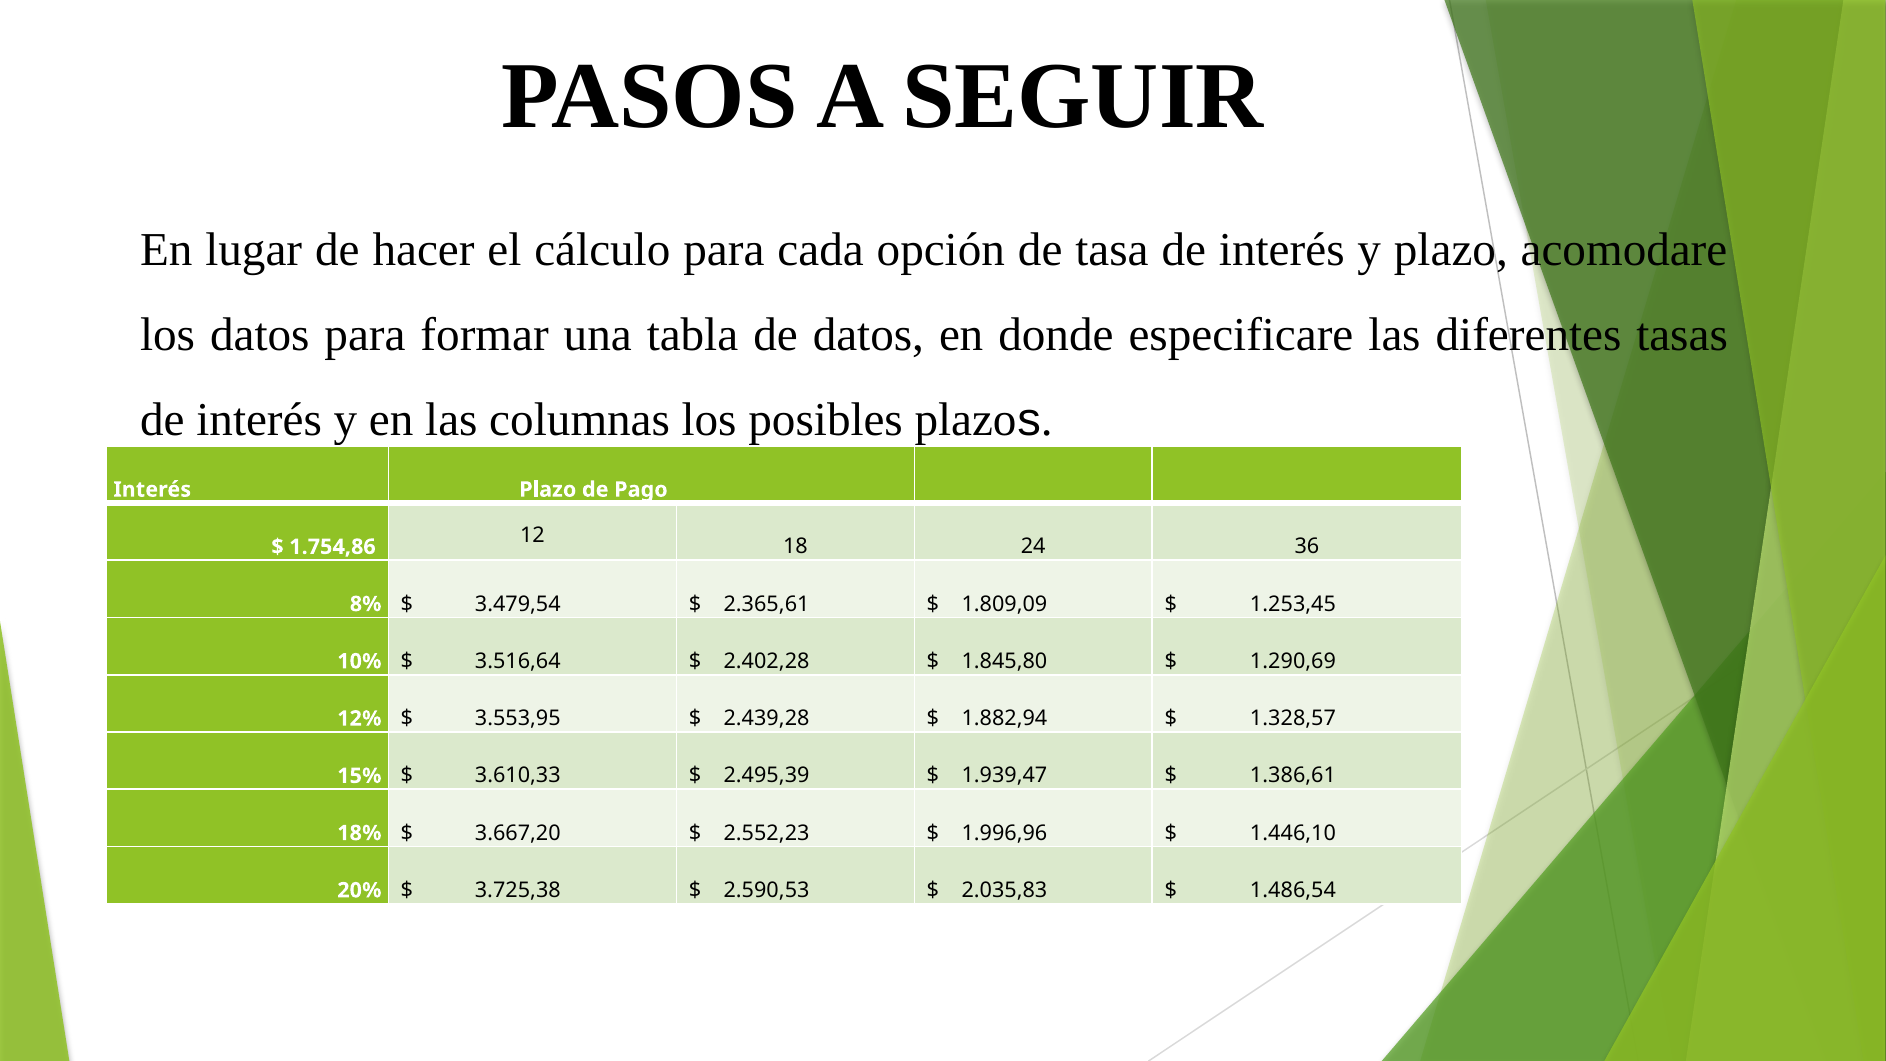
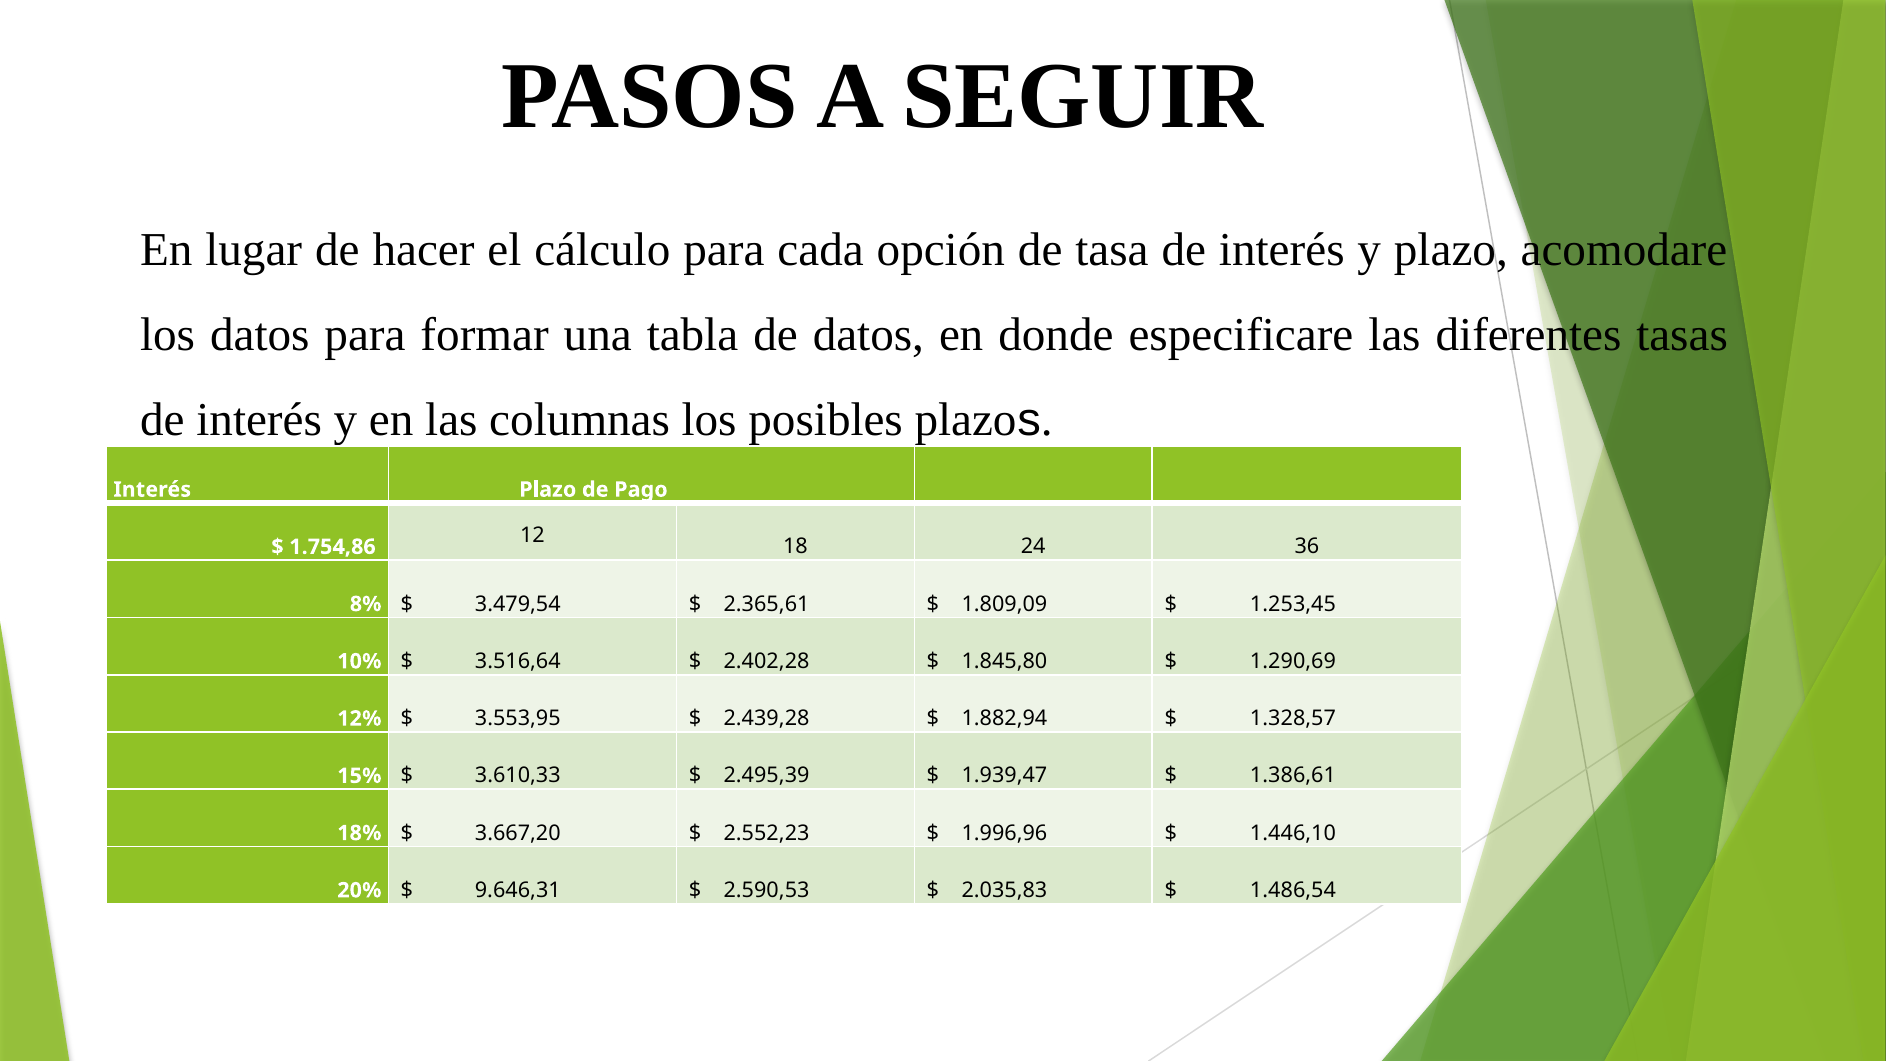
3.725,38: 3.725,38 -> 9.646,31
